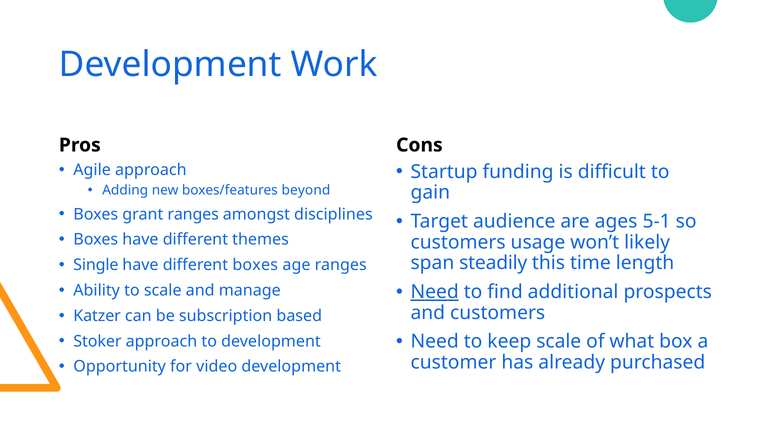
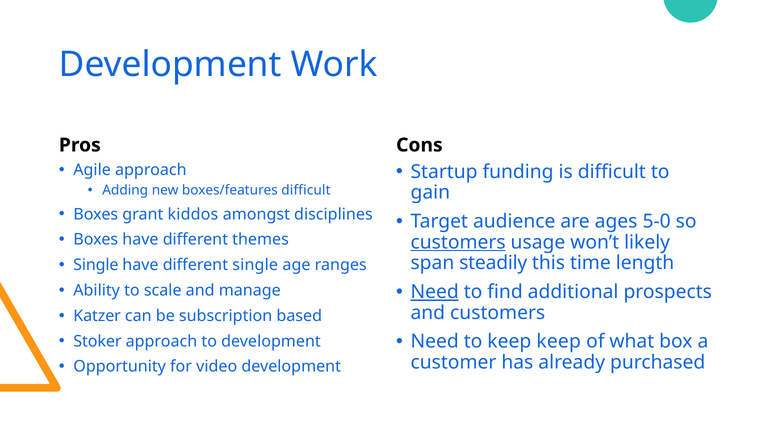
boxes/features beyond: beyond -> difficult
grant ranges: ranges -> kiddos
5-1: 5-1 -> 5-0
customers at (458, 242) underline: none -> present
different boxes: boxes -> single
keep scale: scale -> keep
